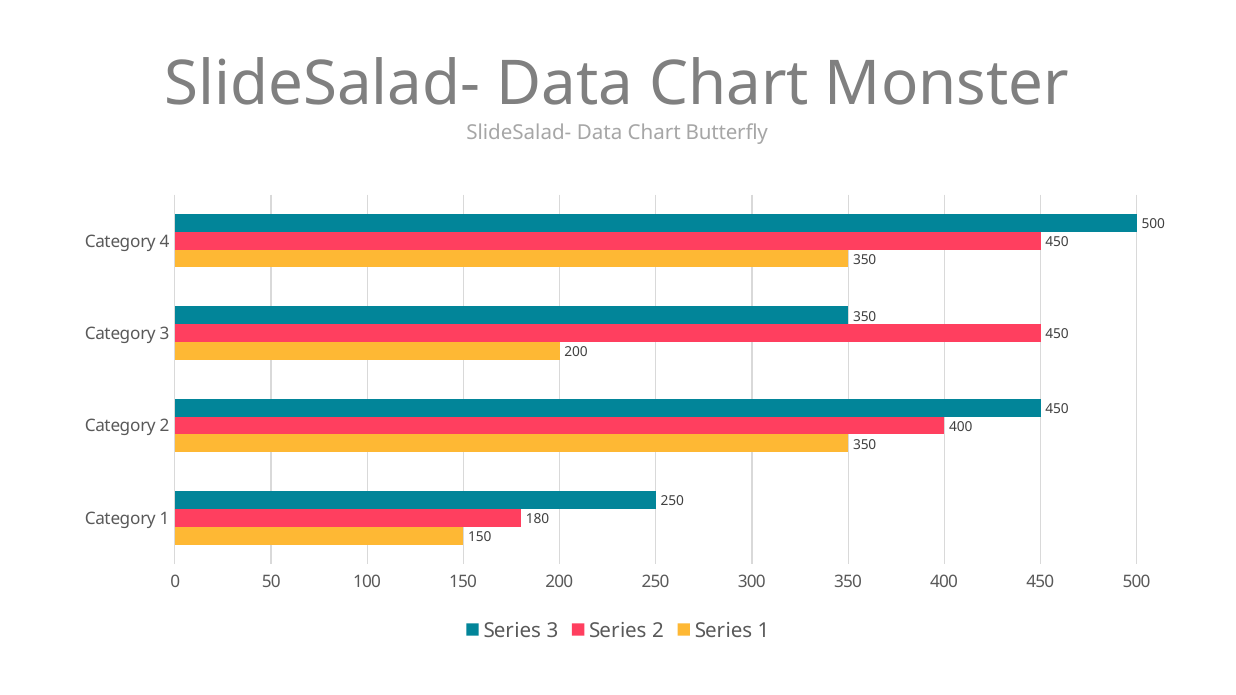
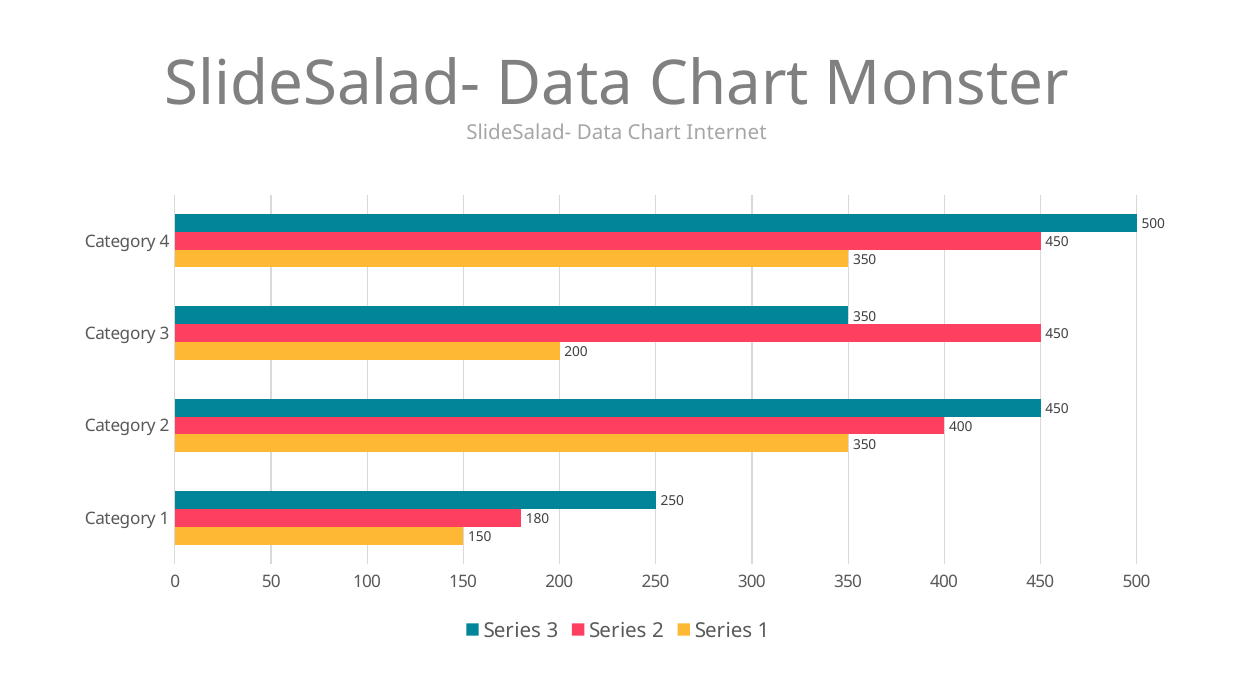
Butterfly: Butterfly -> Internet
